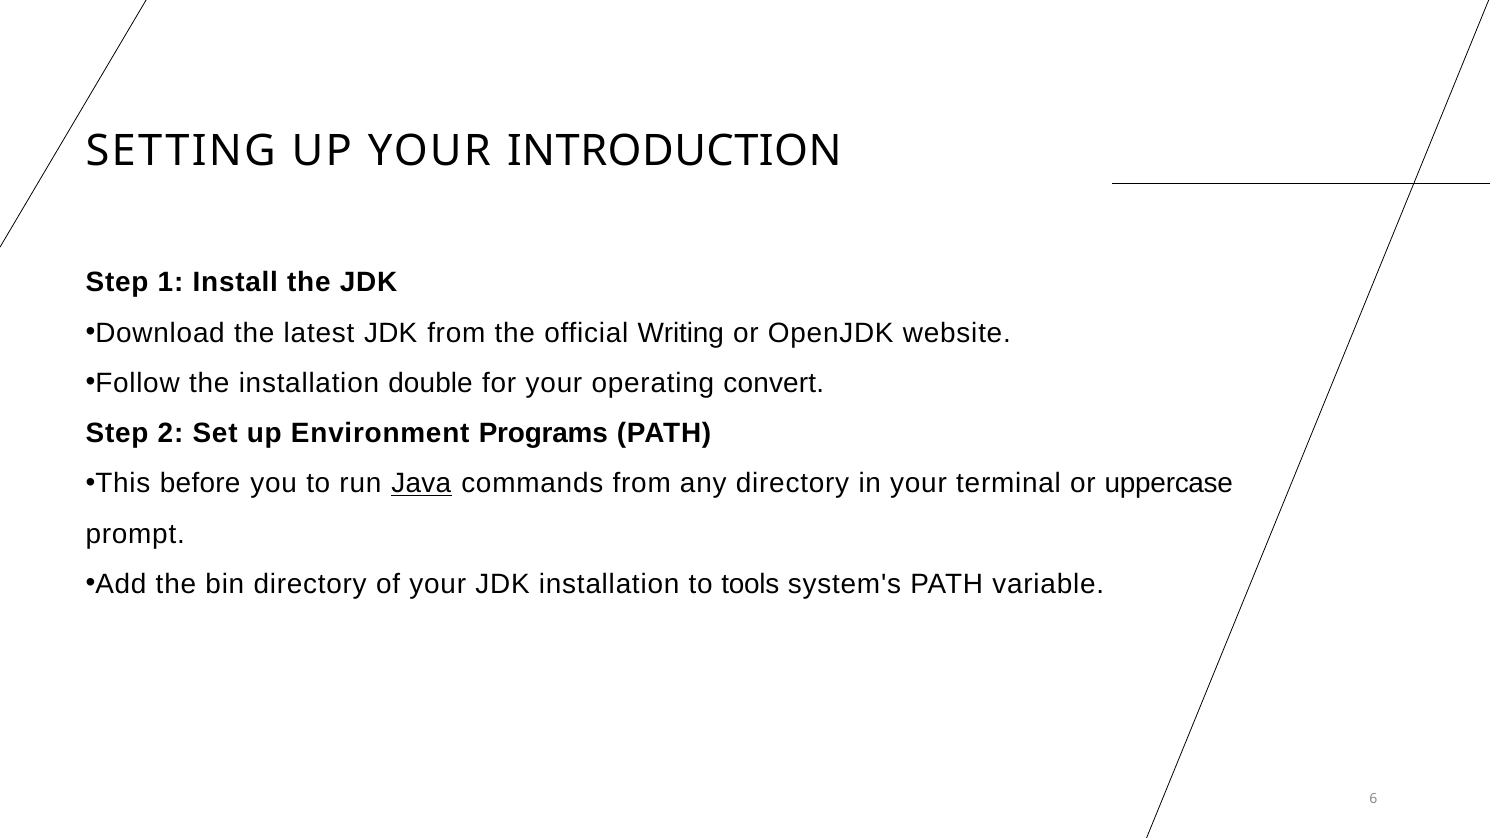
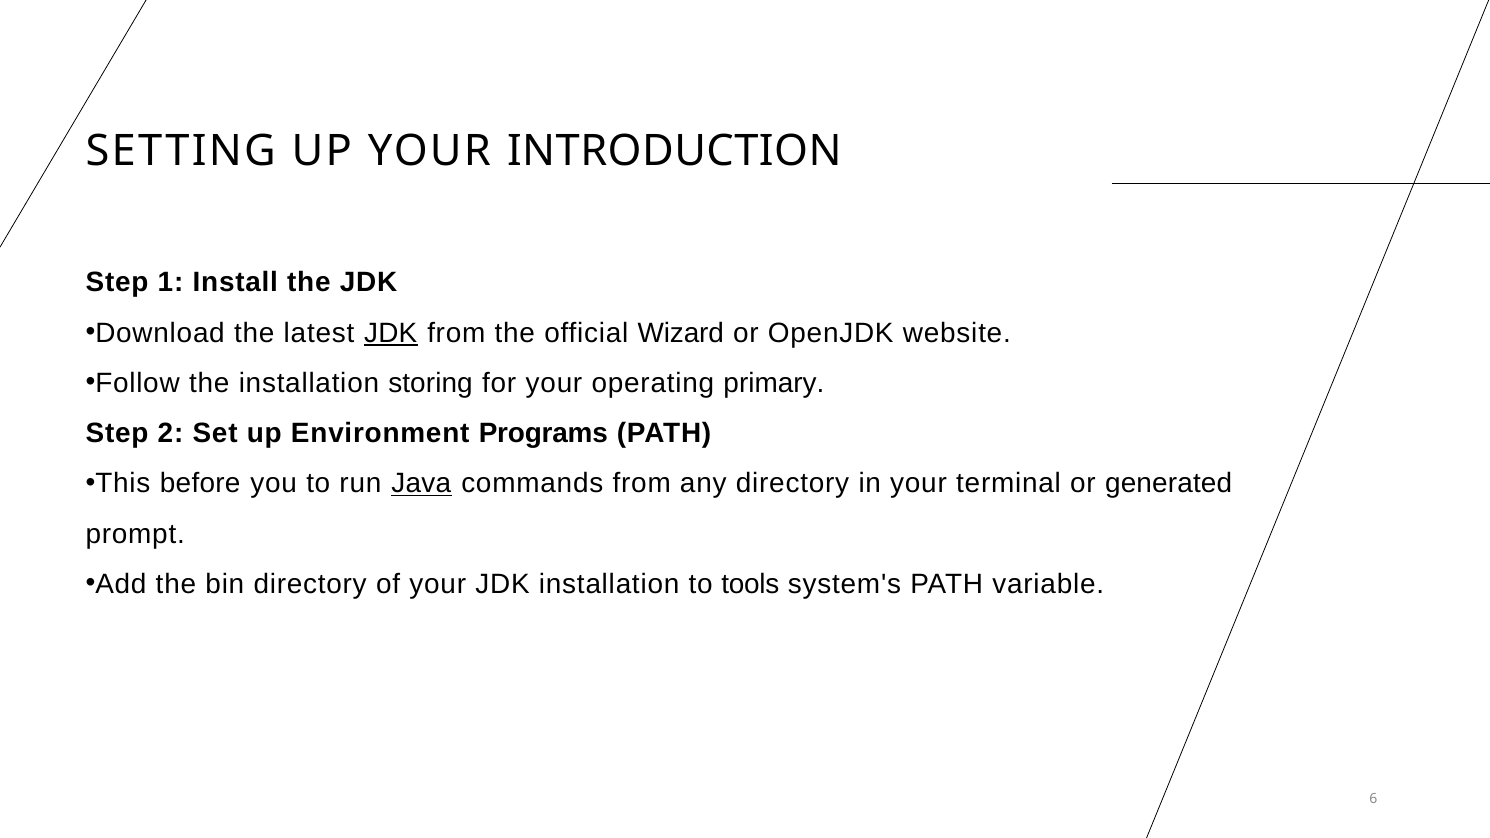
JDK at (391, 333) underline: none -> present
Writing: Writing -> Wizard
double: double -> storing
convert: convert -> primary
uppercase: uppercase -> generated
